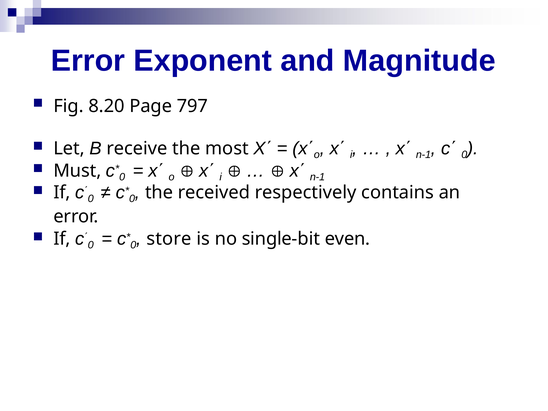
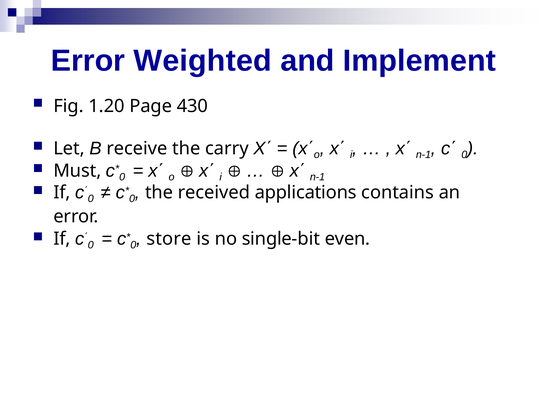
Exponent: Exponent -> Weighted
Magnitude: Magnitude -> Implement
8.20: 8.20 -> 1.20
797: 797 -> 430
most: most -> carry
respectively: respectively -> applications
